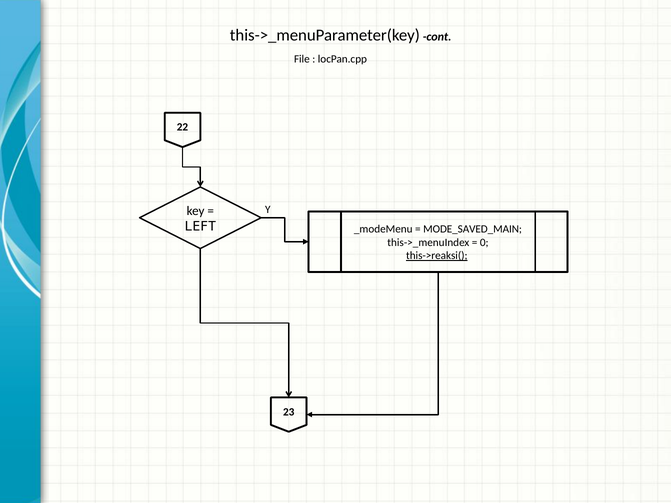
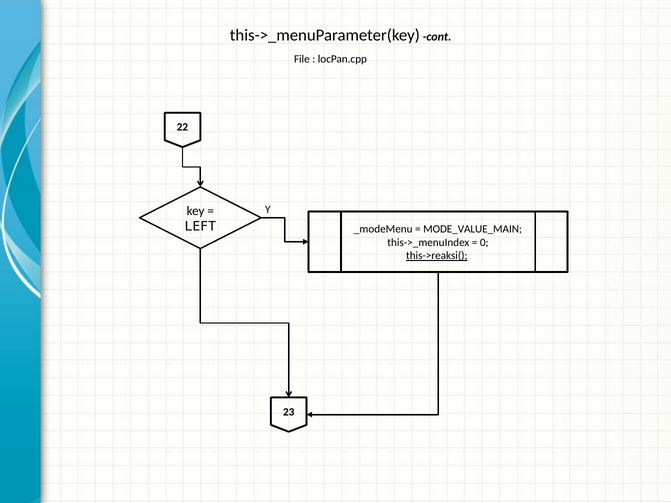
MODE_SAVED_MAIN: MODE_SAVED_MAIN -> MODE_VALUE_MAIN
